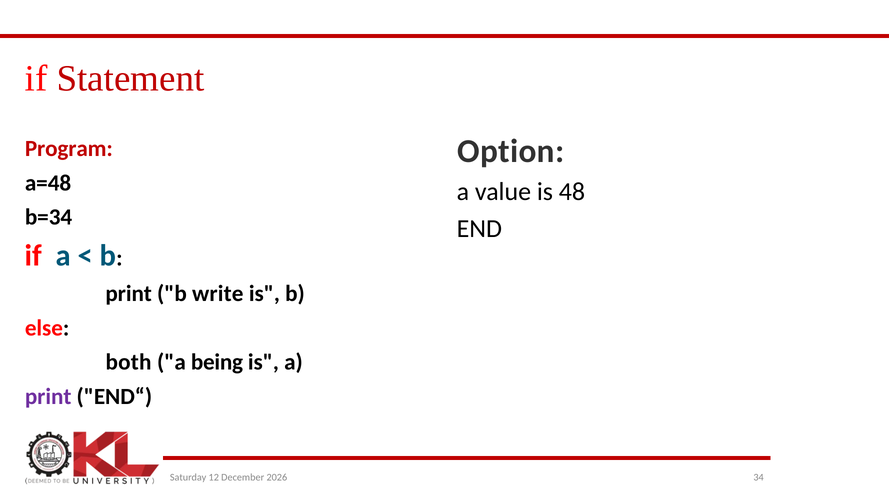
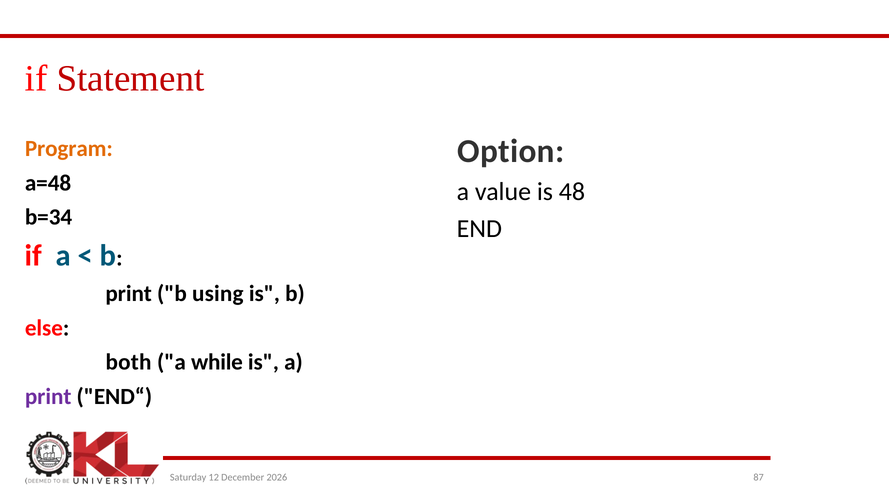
Program colour: red -> orange
write: write -> using
being: being -> while
34: 34 -> 87
